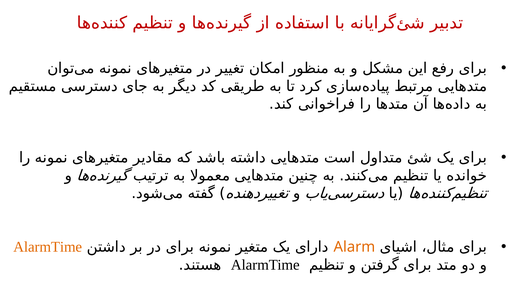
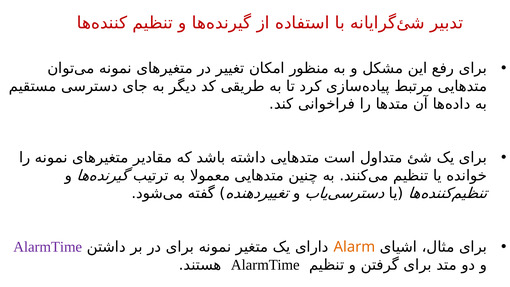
AlarmTime at (48, 247) colour: orange -> purple
